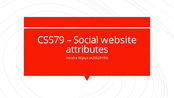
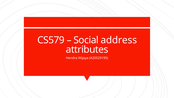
website: website -> address
